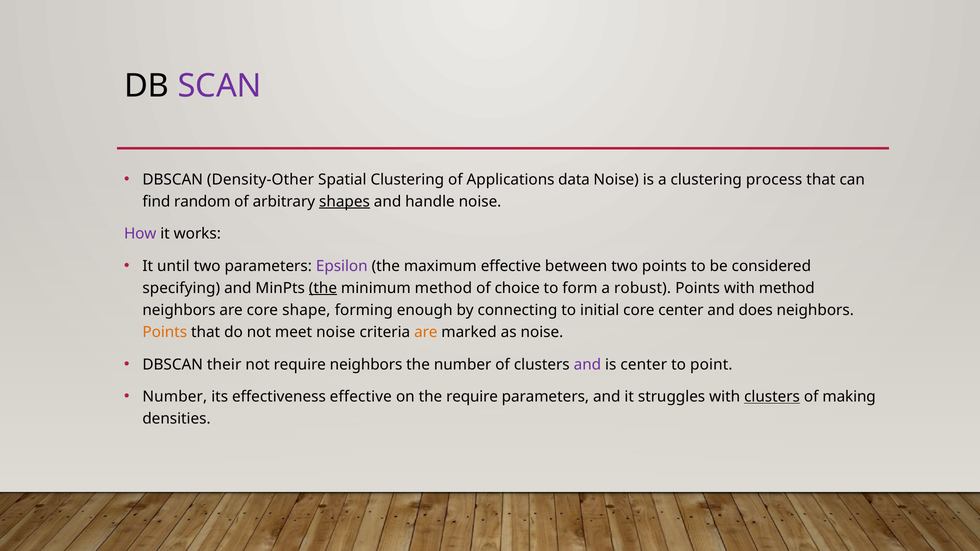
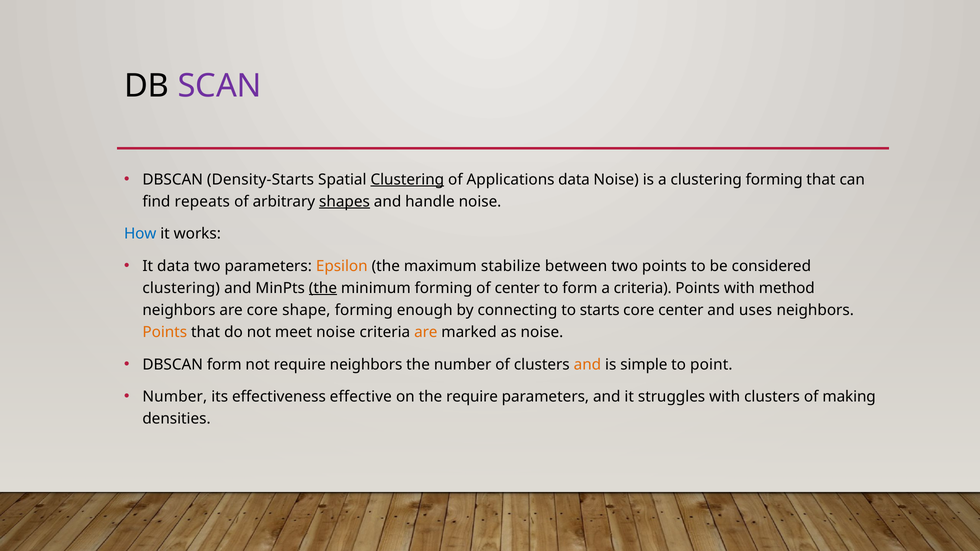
Density-Other: Density-Other -> Density-Starts
Clustering at (407, 180) underline: none -> present
clustering process: process -> forming
random: random -> repeats
How colour: purple -> blue
It until: until -> data
Epsilon colour: purple -> orange
maximum effective: effective -> stabilize
specifying at (181, 288): specifying -> clustering
minimum method: method -> forming
of choice: choice -> center
a robust: robust -> criteria
initial: initial -> starts
does: does -> uses
DBSCAN their: their -> form
and at (587, 365) colour: purple -> orange
is center: center -> simple
clusters at (772, 397) underline: present -> none
